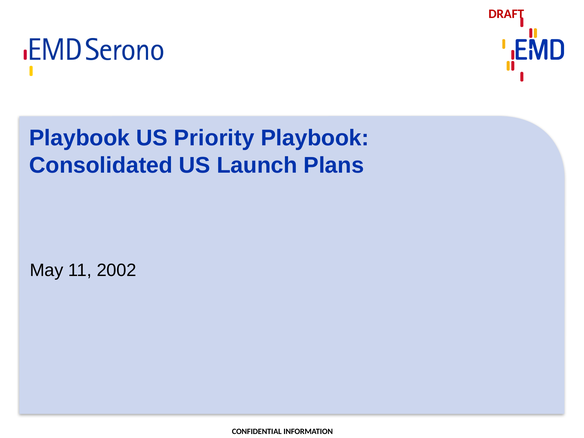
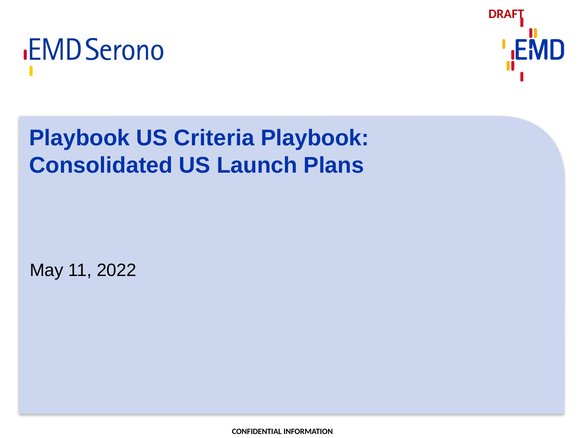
Priority: Priority -> Criteria
2002: 2002 -> 2022
